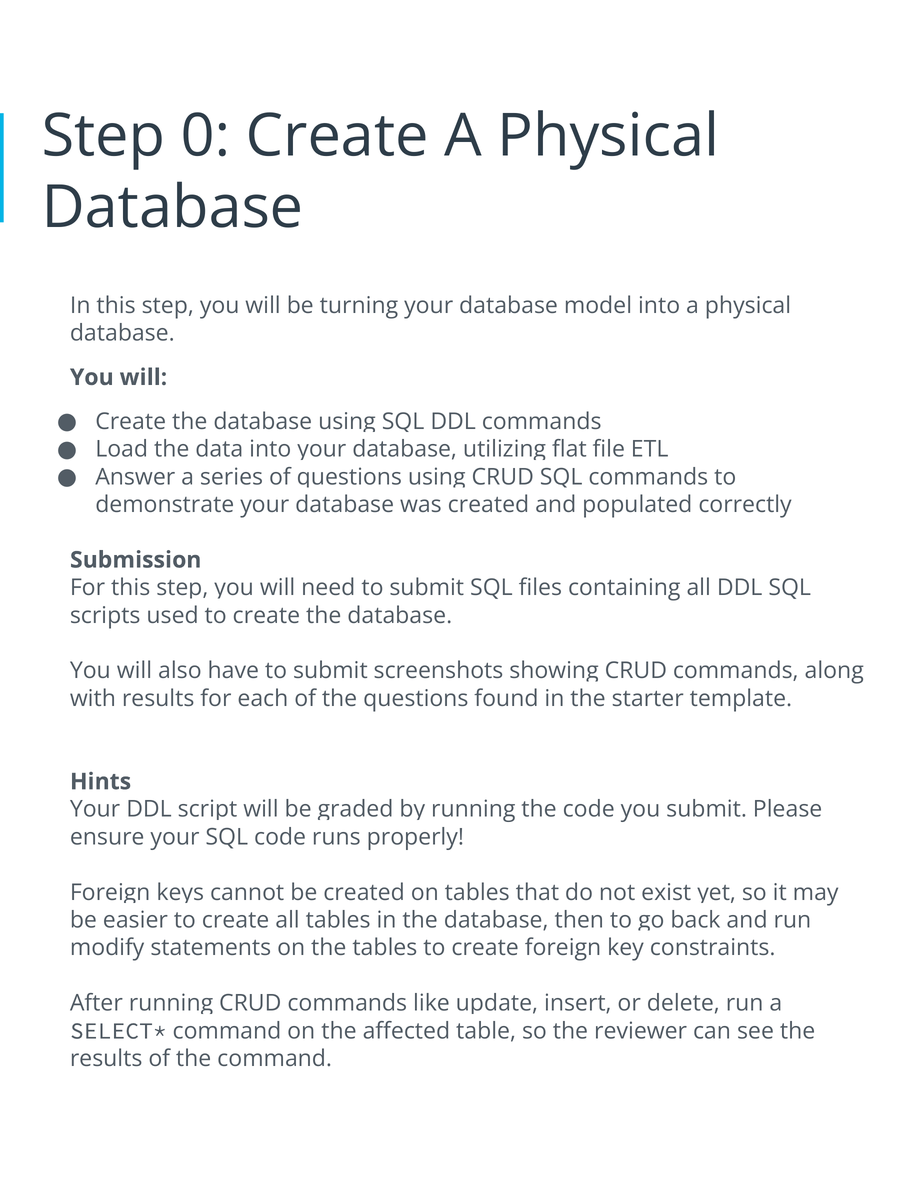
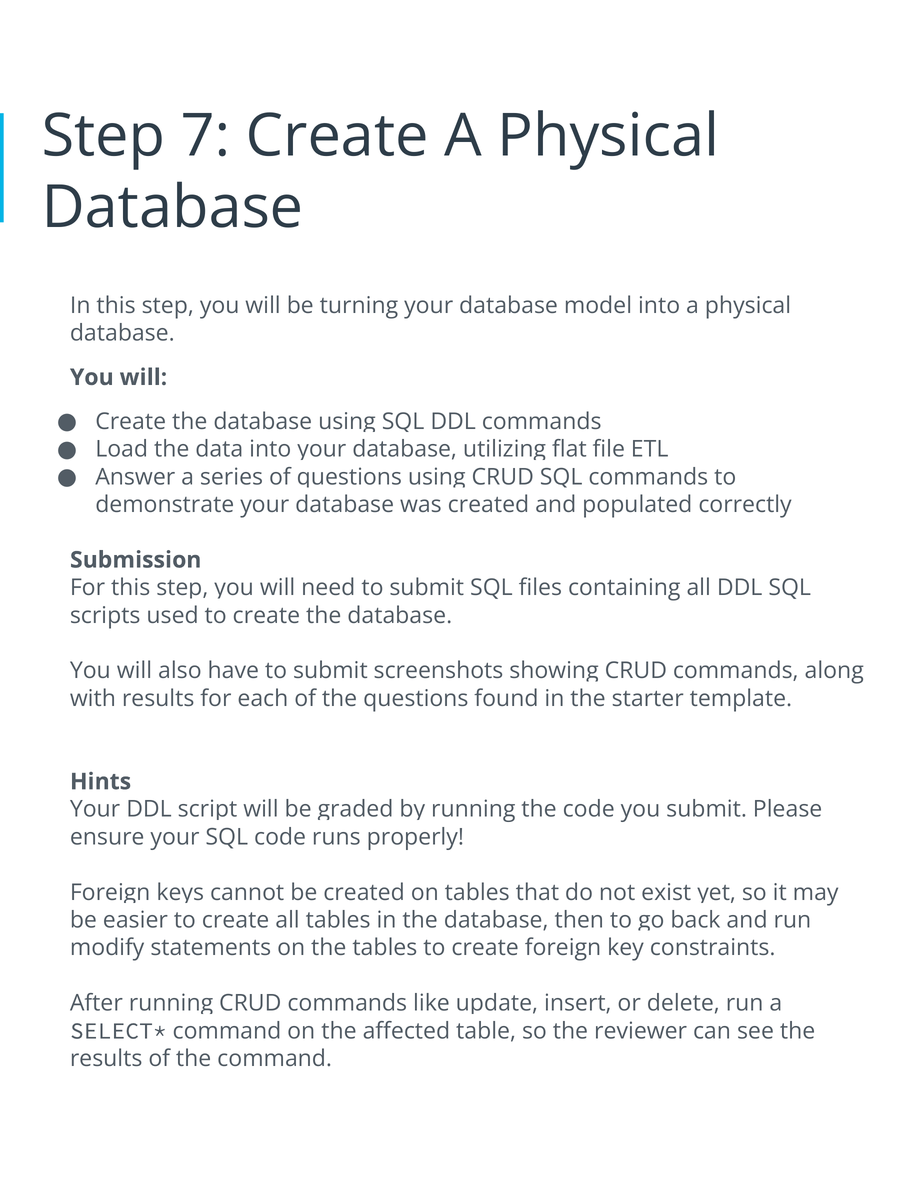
0: 0 -> 7
